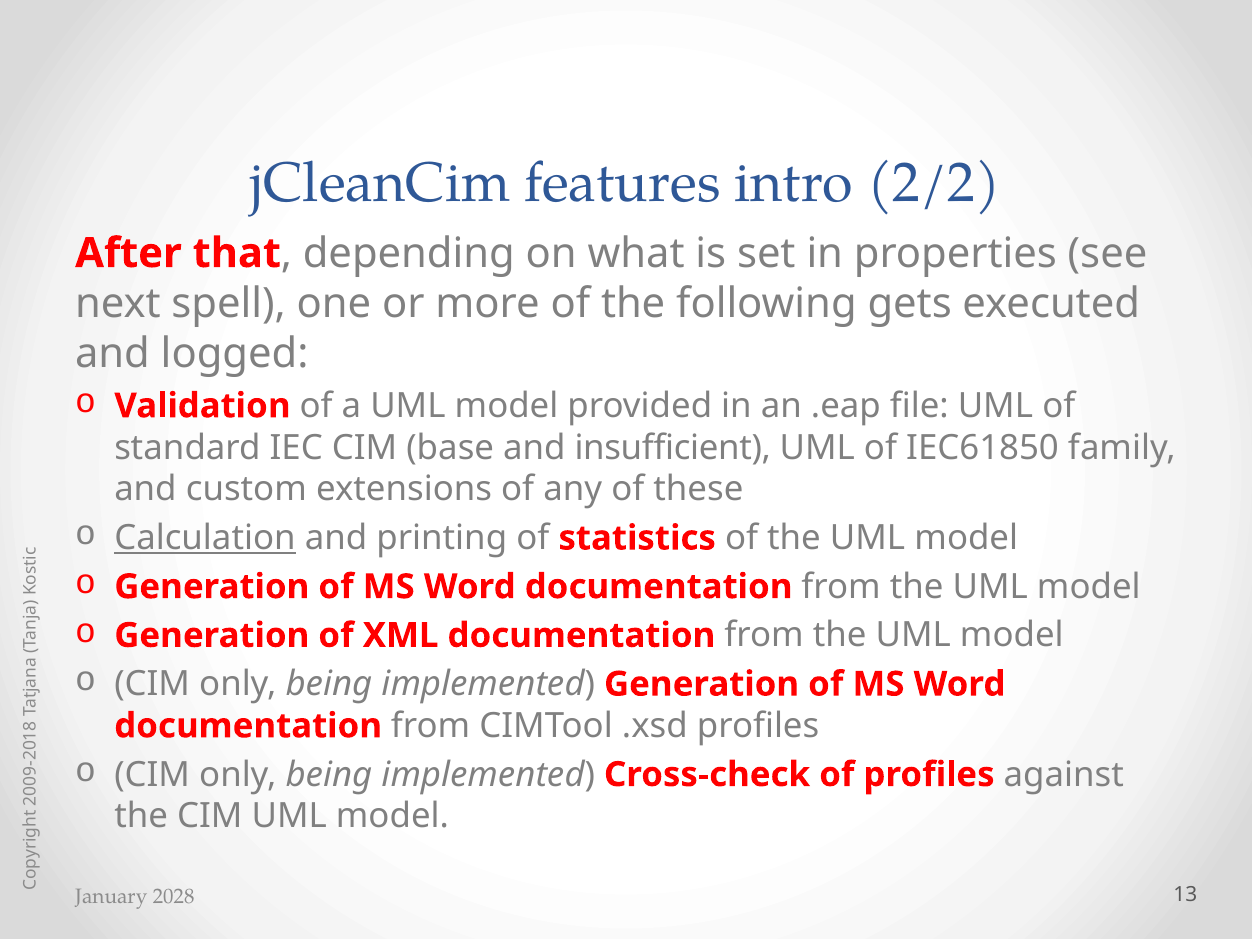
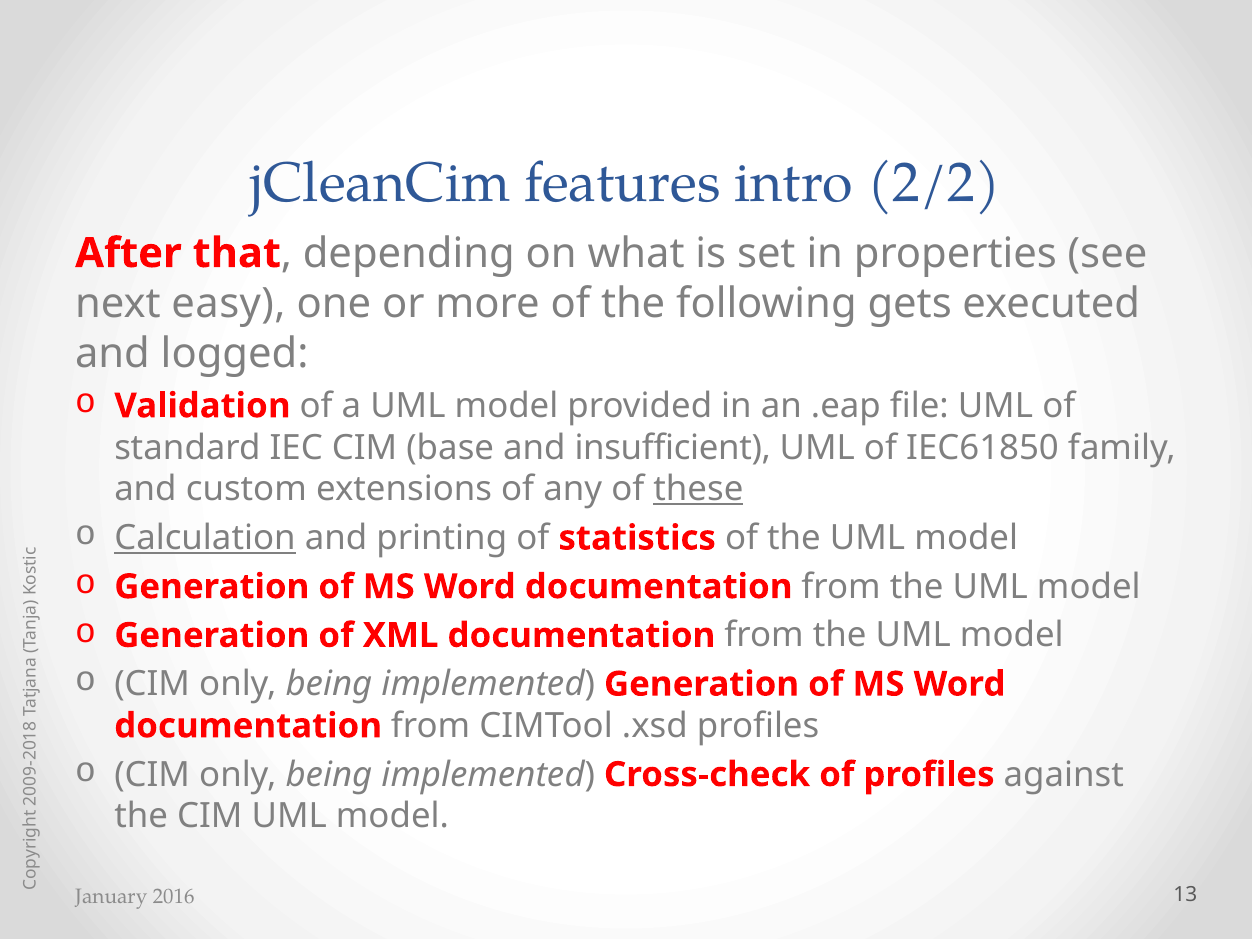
spell: spell -> easy
these underline: none -> present
2028: 2028 -> 2016
